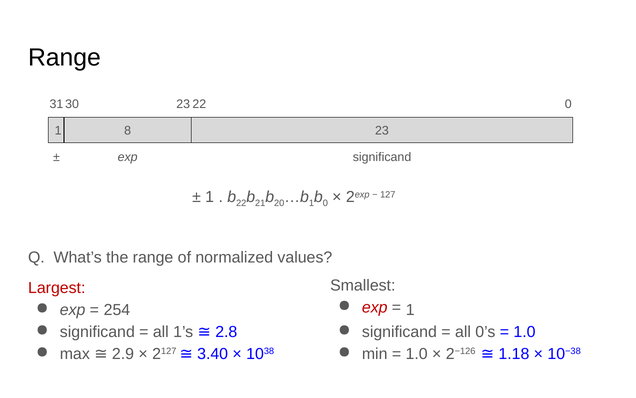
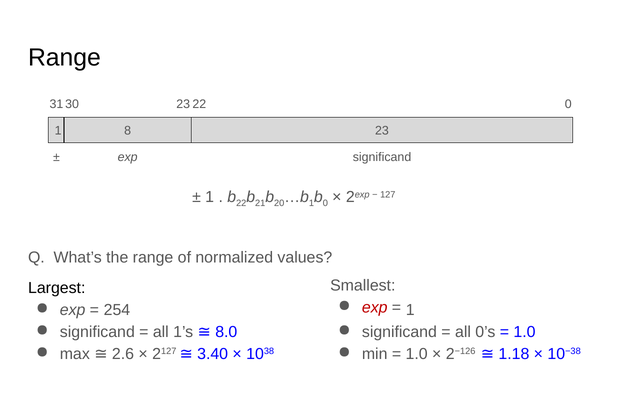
Largest colour: red -> black
2.8: 2.8 -> 8.0
2.9: 2.9 -> 2.6
